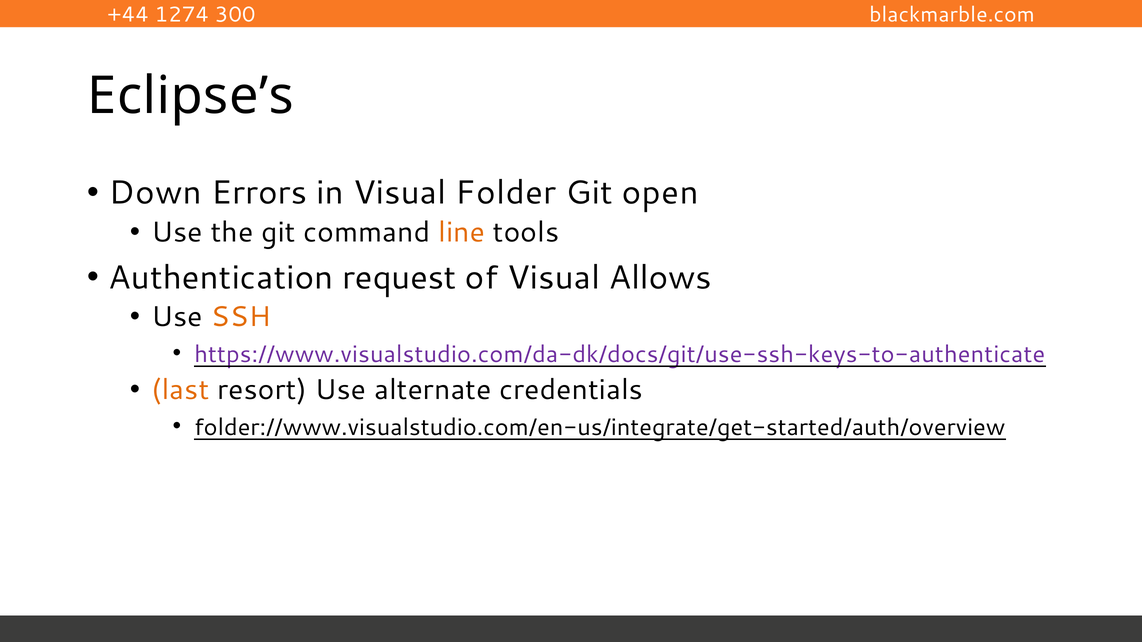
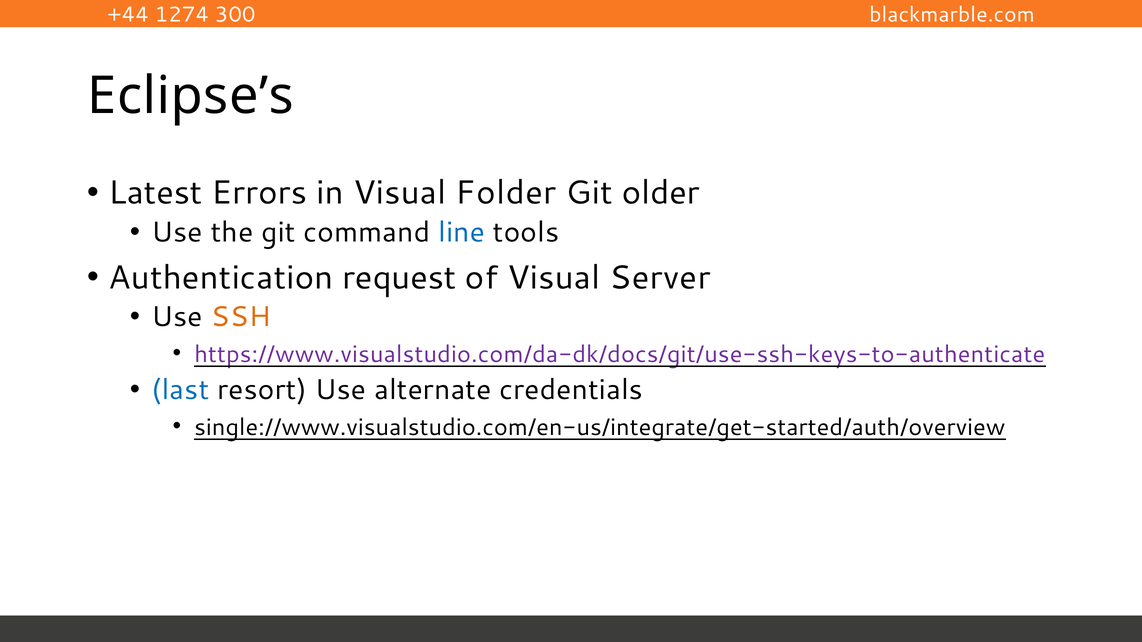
Down: Down -> Latest
open: open -> older
line colour: orange -> blue
Allows: Allows -> Server
last colour: orange -> blue
folder://www.visualstudio.com/en-us/integrate/get-started/auth/overview: folder://www.visualstudio.com/en-us/integrate/get-started/auth/overview -> single://www.visualstudio.com/en-us/integrate/get-started/auth/overview
